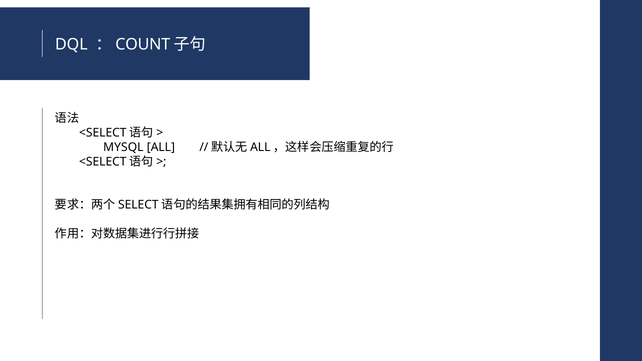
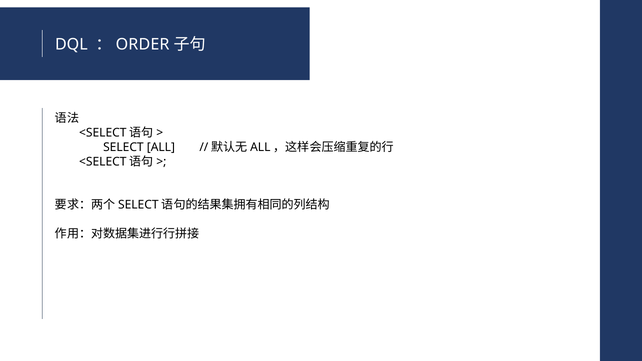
COUNT: COUNT -> ORDER
MYSQL: MYSQL -> SELECT
